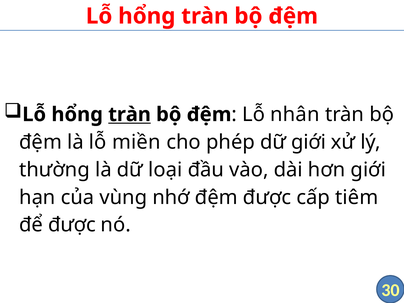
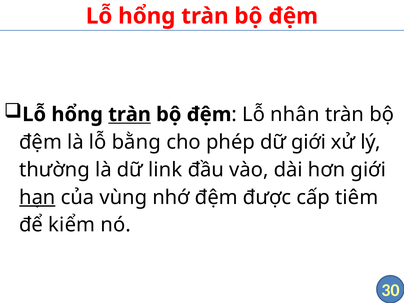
miền: miền -> bằng
loại: loại -> link
hạn underline: none -> present
để được: được -> kiểm
